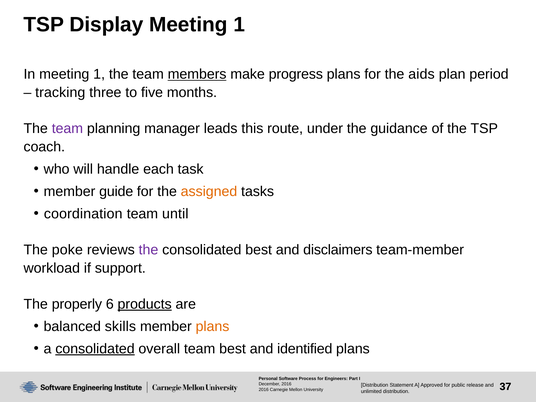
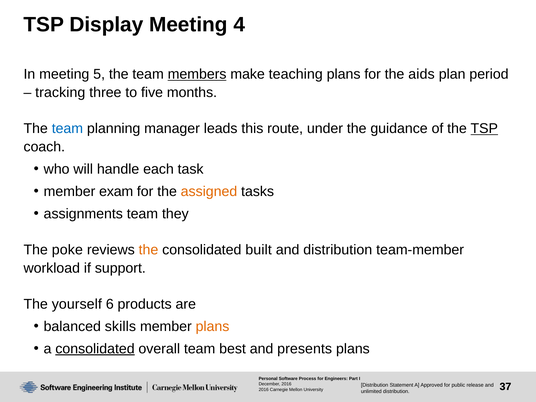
1 at (239, 25): 1 -> 4
In meeting 1: 1 -> 5
progress: progress -> teaching
team at (67, 129) colour: purple -> blue
TSP at (484, 129) underline: none -> present
guide: guide -> exam
coordination: coordination -> assignments
until: until -> they
the at (148, 250) colour: purple -> orange
consolidated best: best -> built
and disclaimers: disclaimers -> distribution
properly: properly -> yourself
products underline: present -> none
identified: identified -> presents
